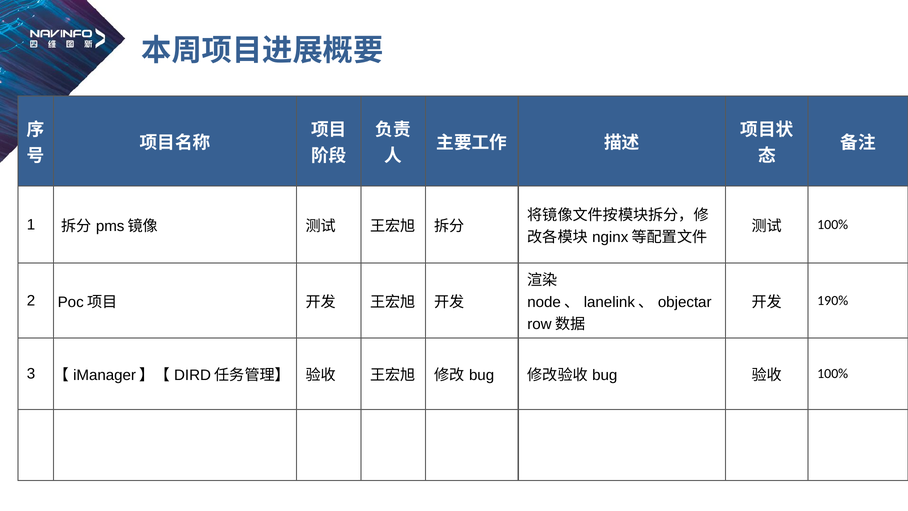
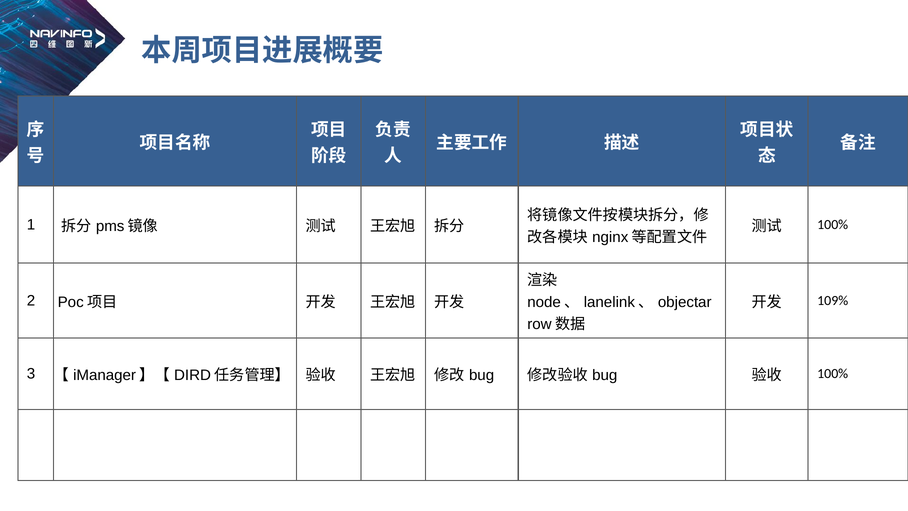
190%: 190% -> 109%
